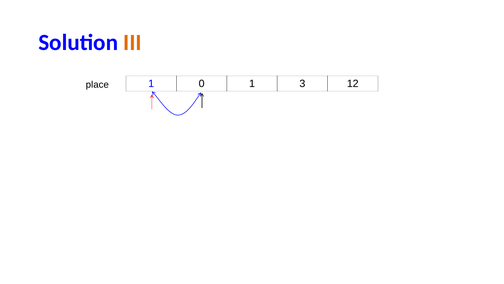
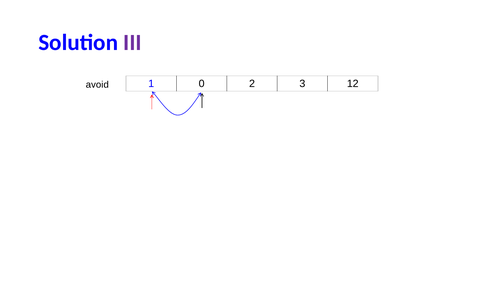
III colour: orange -> purple
0 1: 1 -> 2
place: place -> avoid
